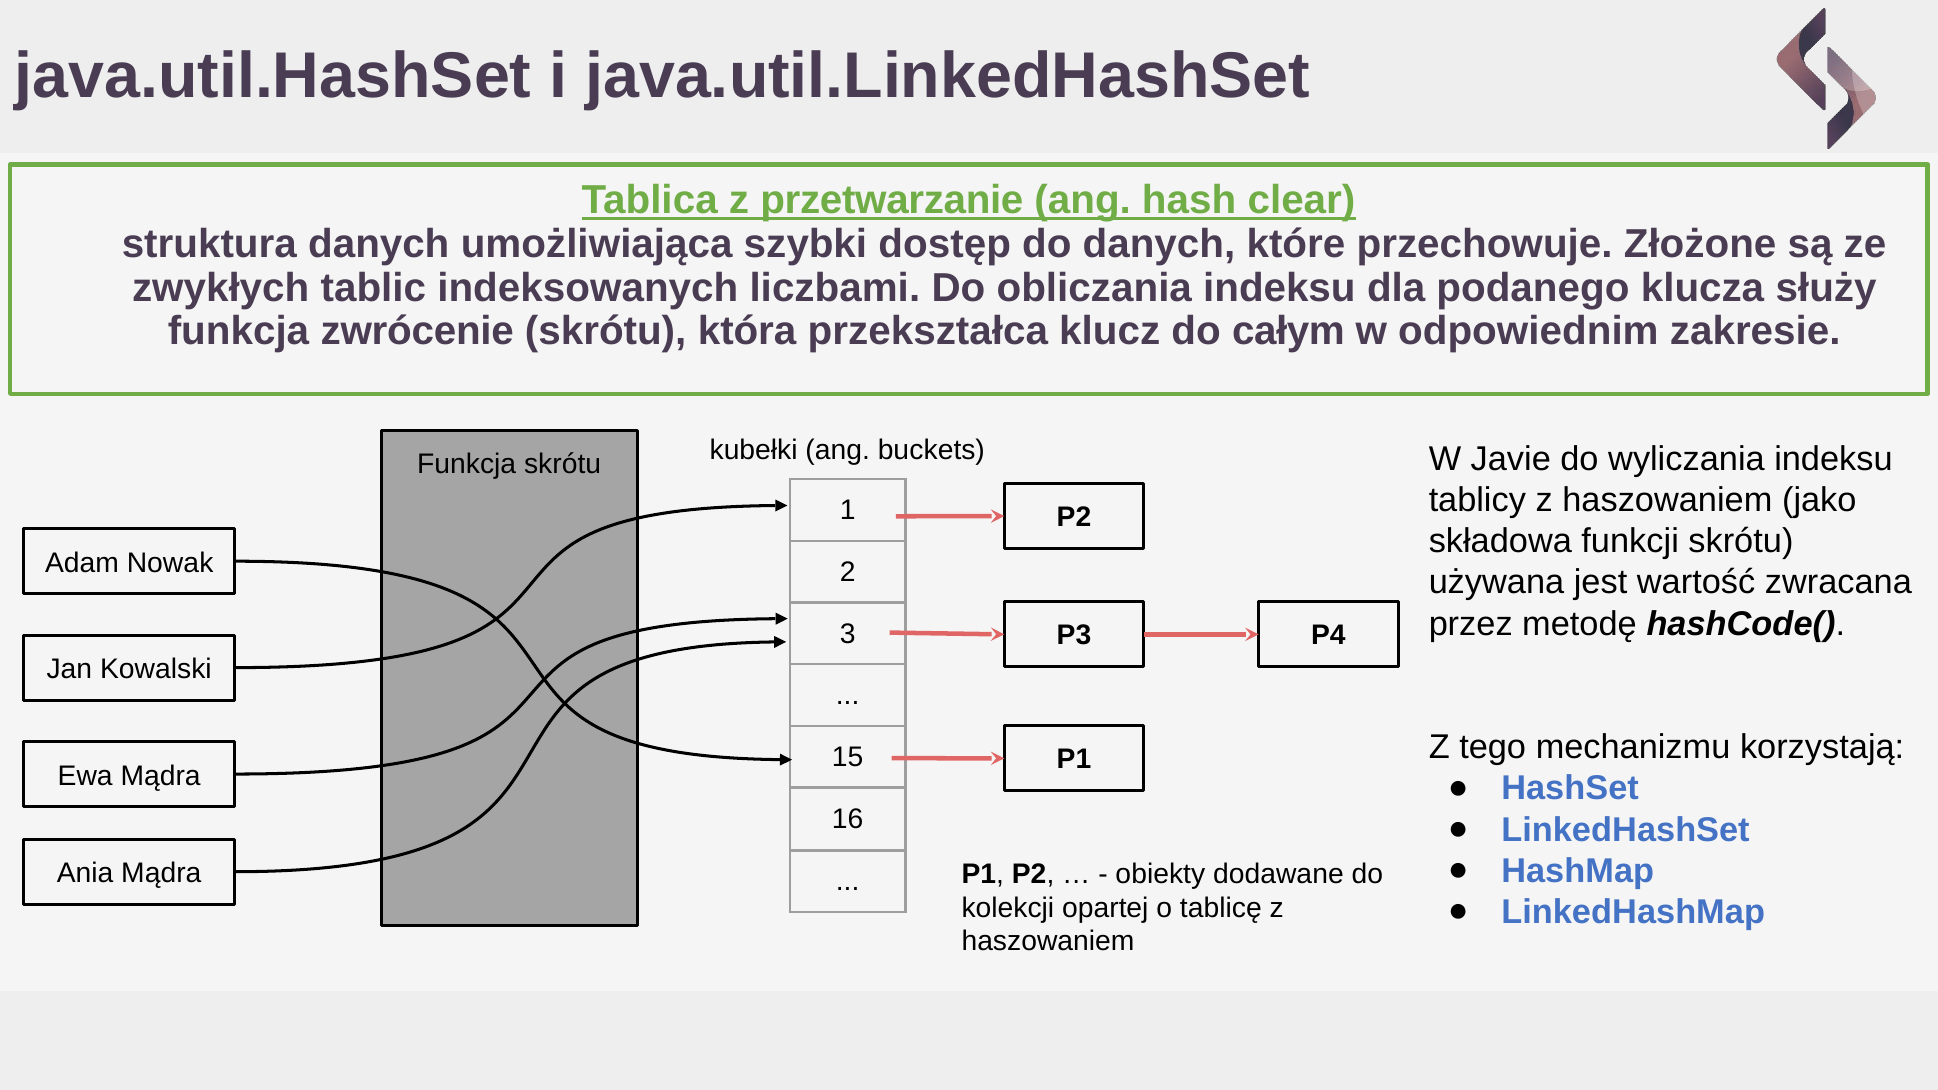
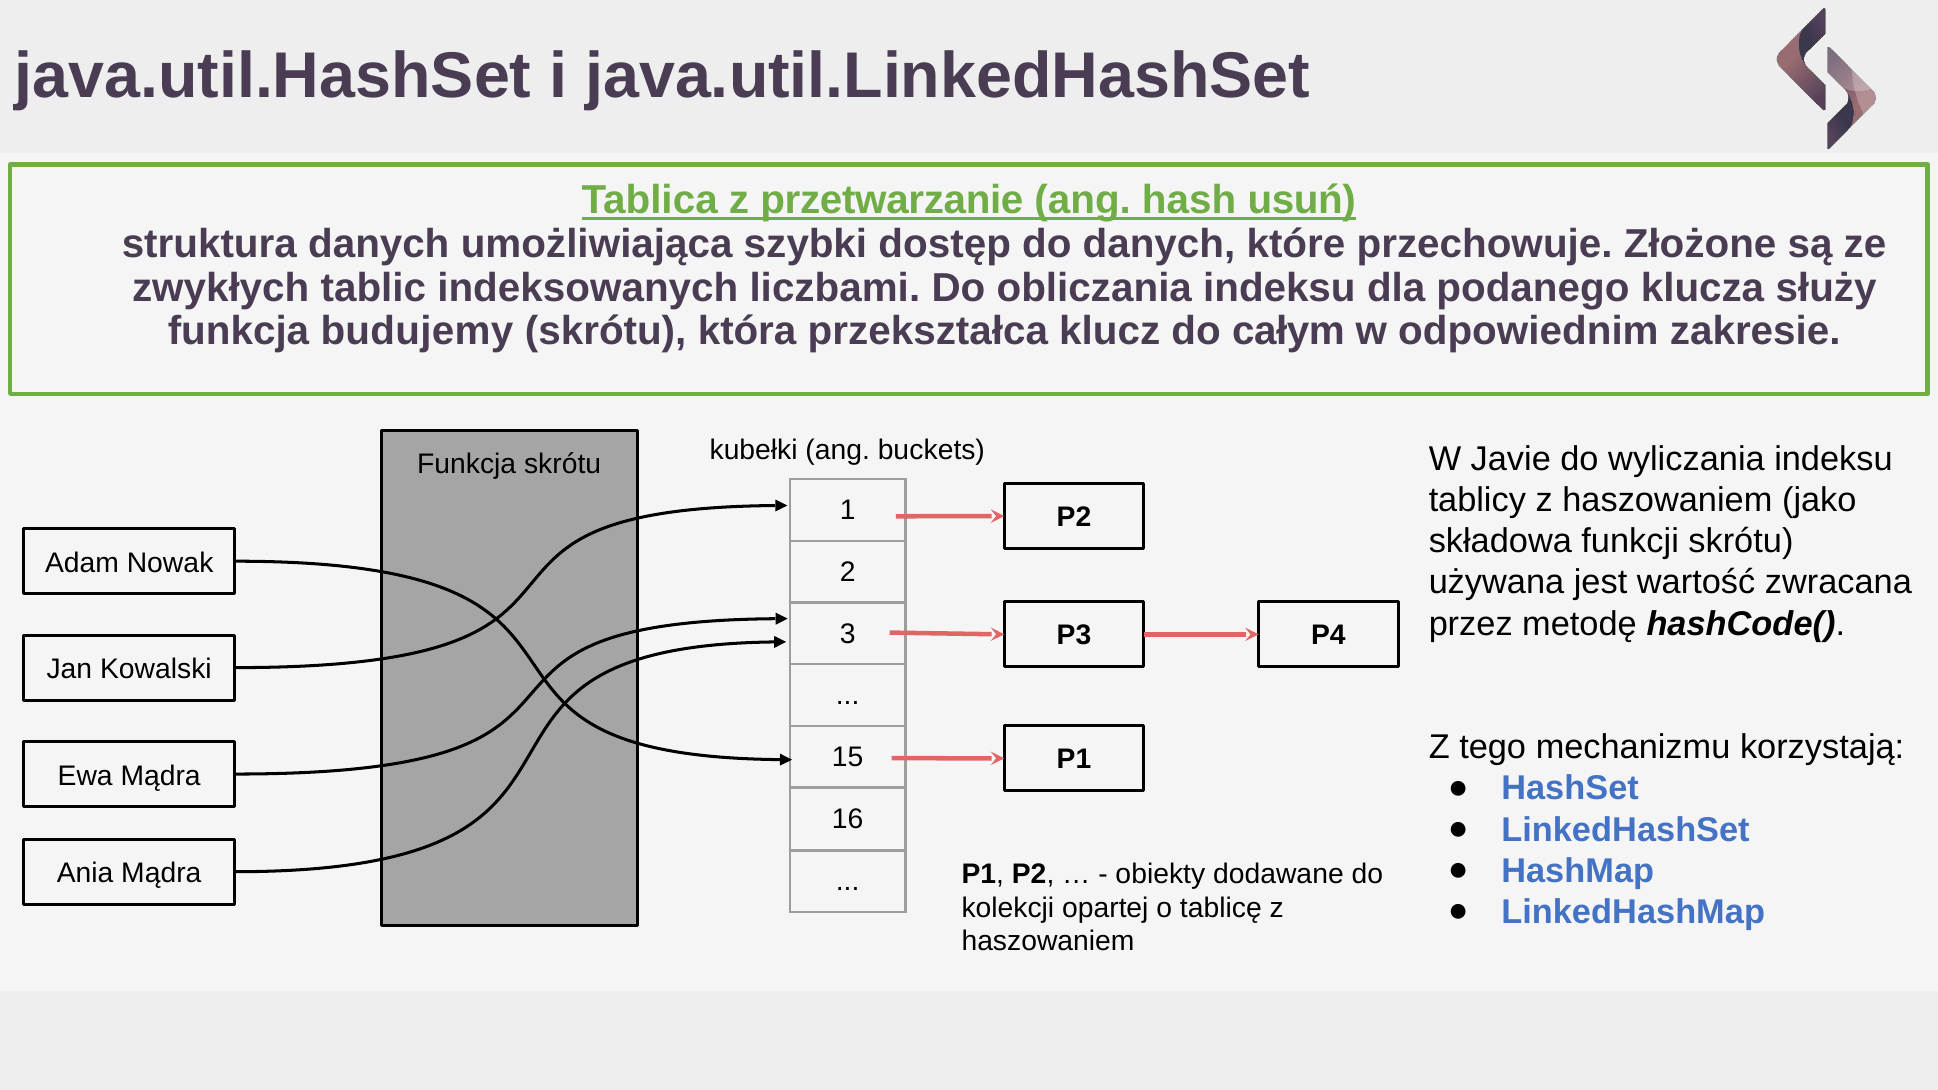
clear: clear -> usuń
zwrócenie: zwrócenie -> budujemy
